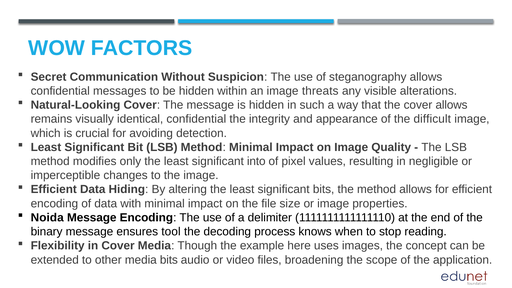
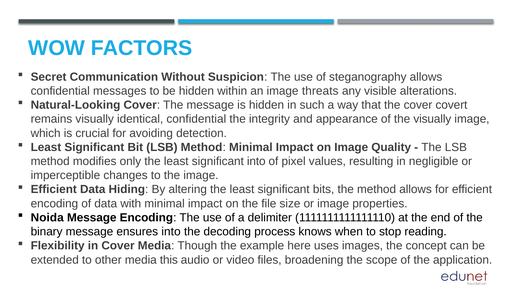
cover allows: allows -> covert
the difficult: difficult -> visually
ensures tool: tool -> into
media bits: bits -> this
